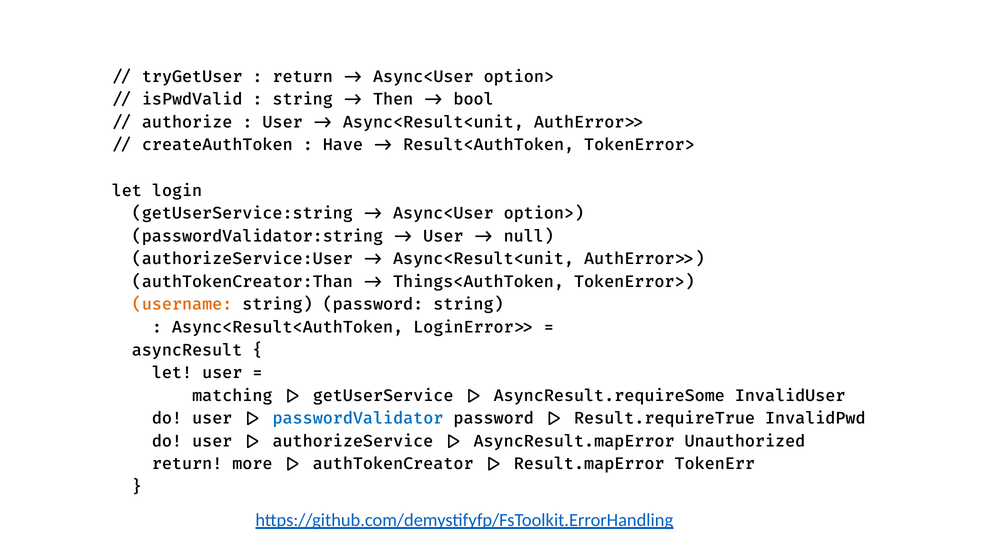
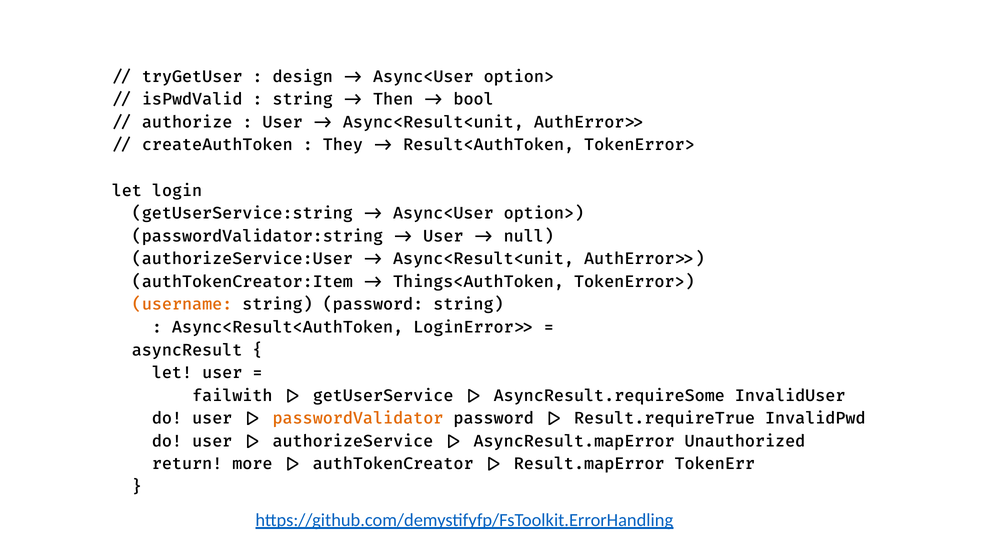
return at (303, 77): return -> design
Have: Have -> They
authTokenCreator:Than: authTokenCreator:Than -> authTokenCreator:Item
matching: matching -> failwith
passwordValidator colour: blue -> orange
